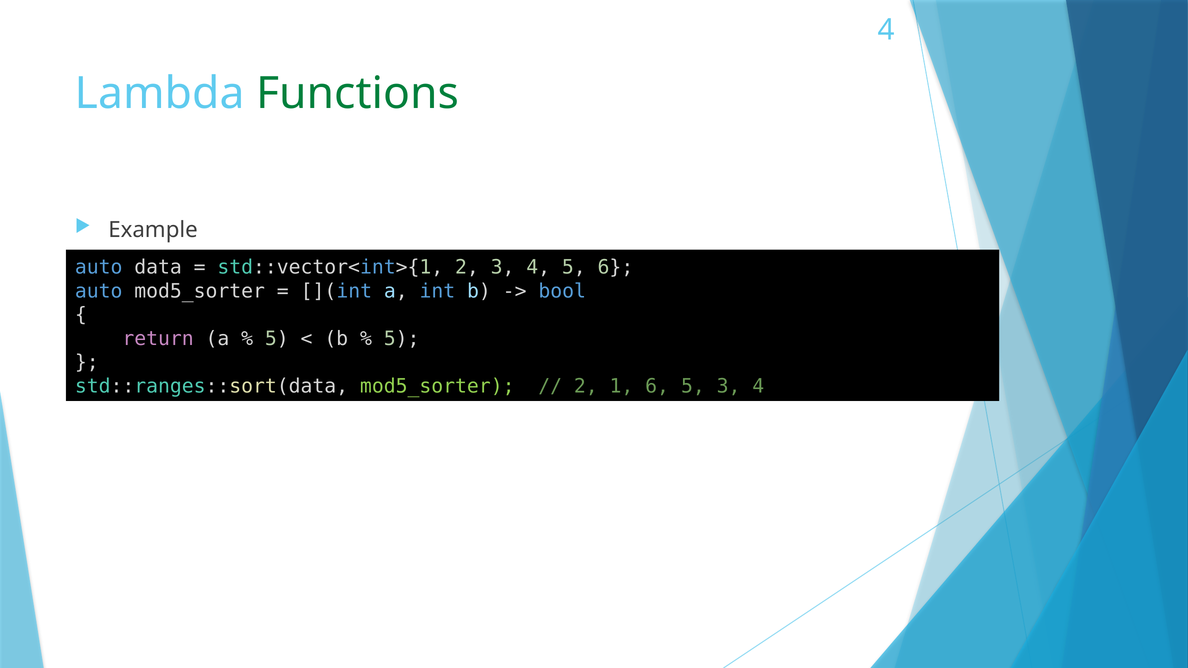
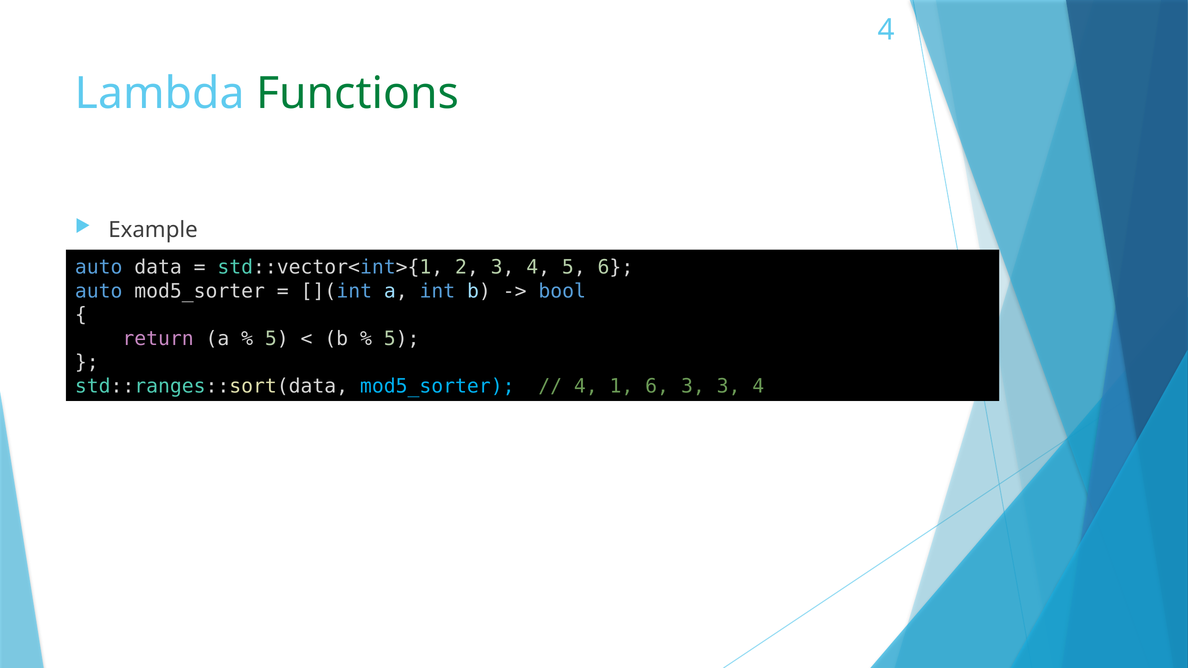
mod5_sorter at (437, 386) colour: light green -> light blue
2 at (586, 386): 2 -> 4
6 5: 5 -> 3
